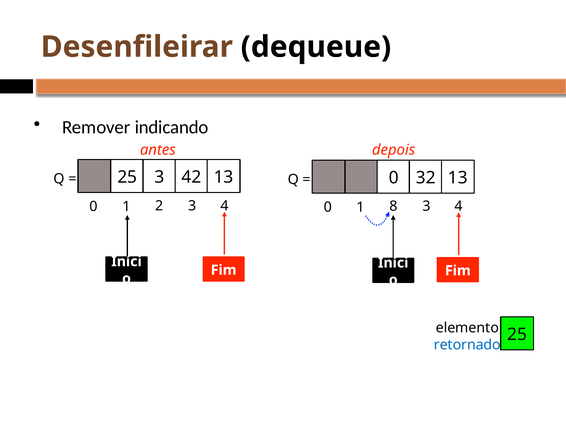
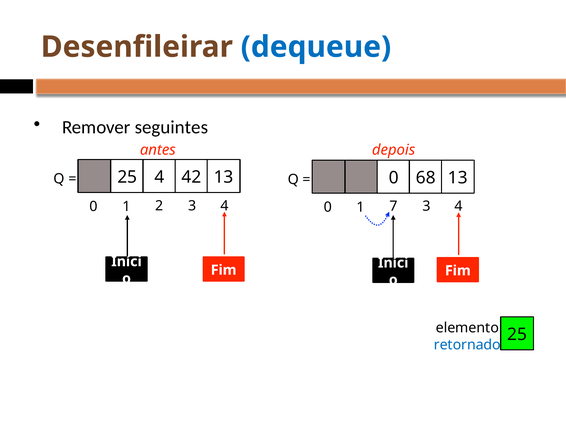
dequeue colour: black -> blue
indicando: indicando -> seguintes
25 3: 3 -> 4
32: 32 -> 68
8: 8 -> 7
